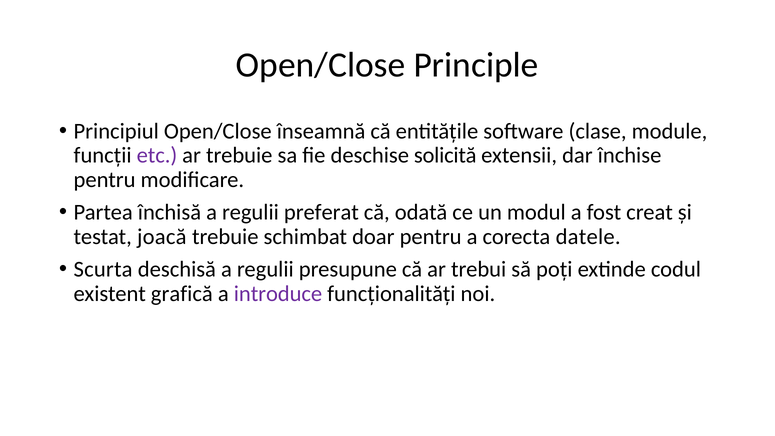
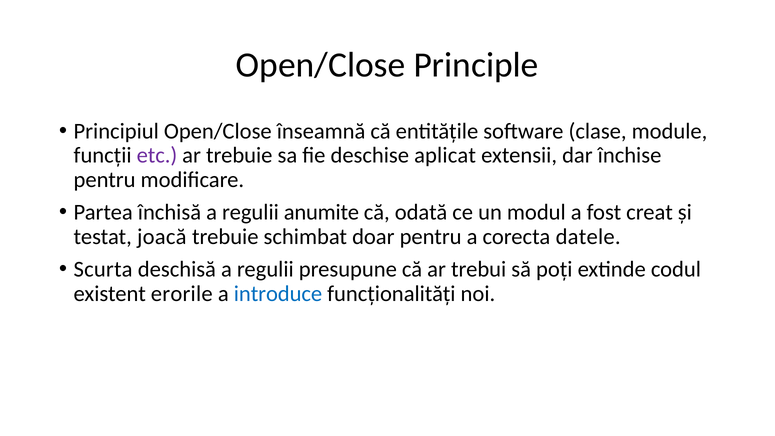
solicită: solicită -> aplicat
preferat: preferat -> anumite
grafică: grafică -> erorile
introduce colour: purple -> blue
